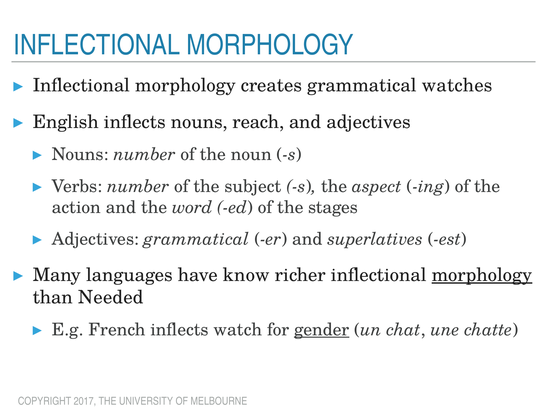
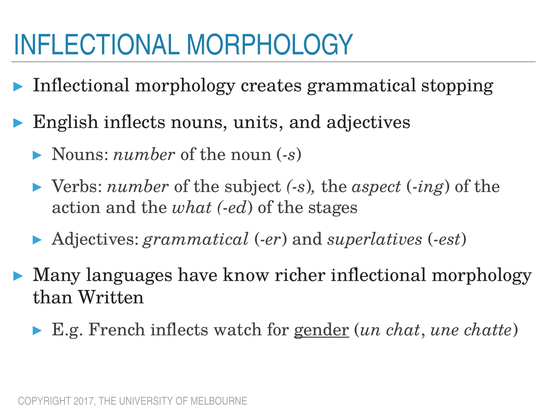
watches: watches -> stopping
reach: reach -> units
word: word -> what
morphology at (482, 275) underline: present -> none
Needed: Needed -> Written
